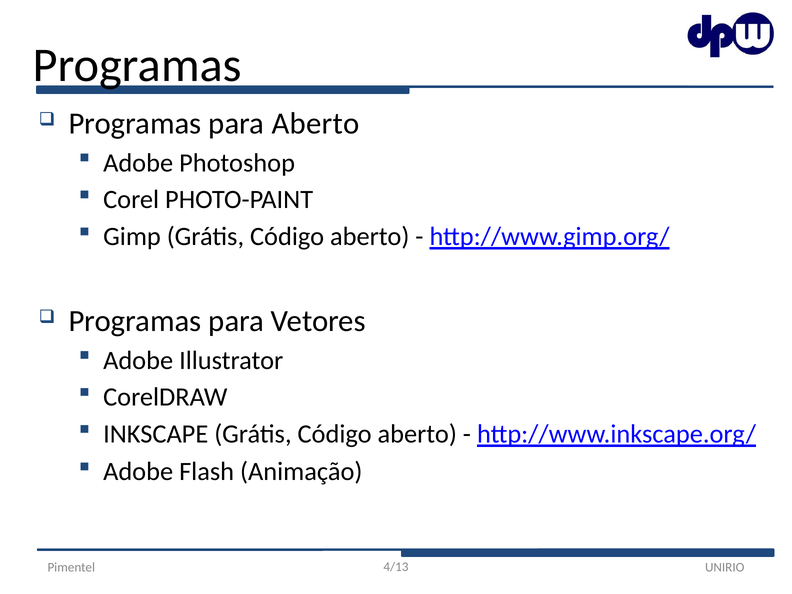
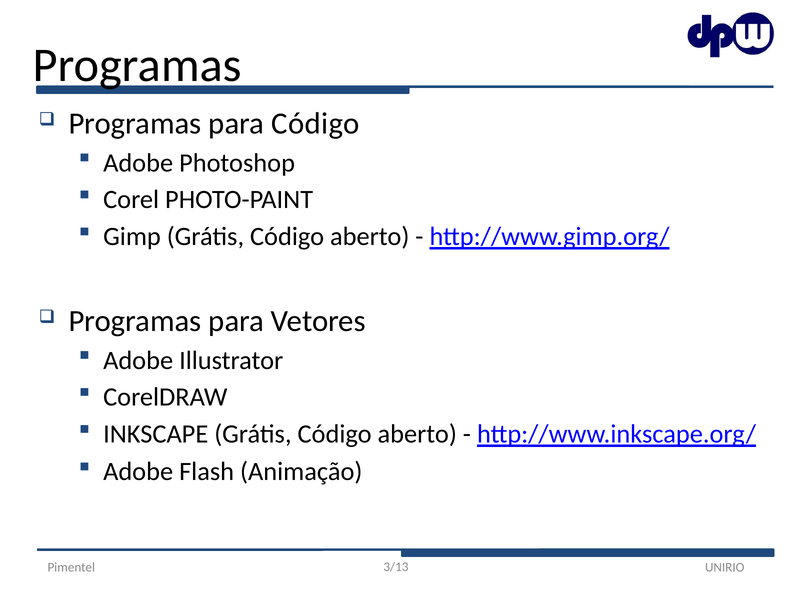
para Aberto: Aberto -> Código
4/13: 4/13 -> 3/13
